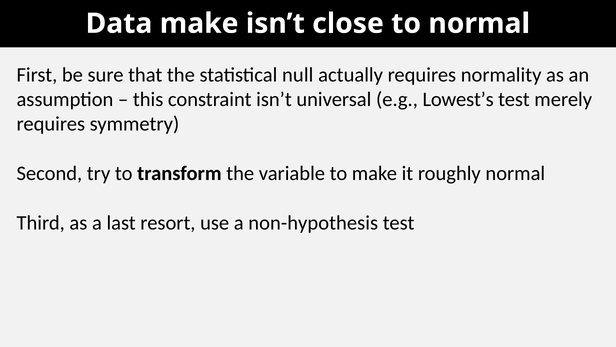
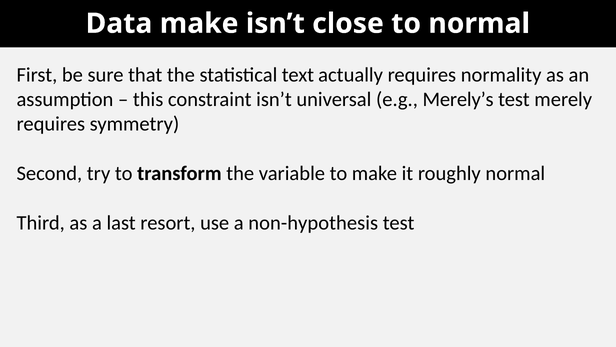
null: null -> text
Lowest’s: Lowest’s -> Merely’s
